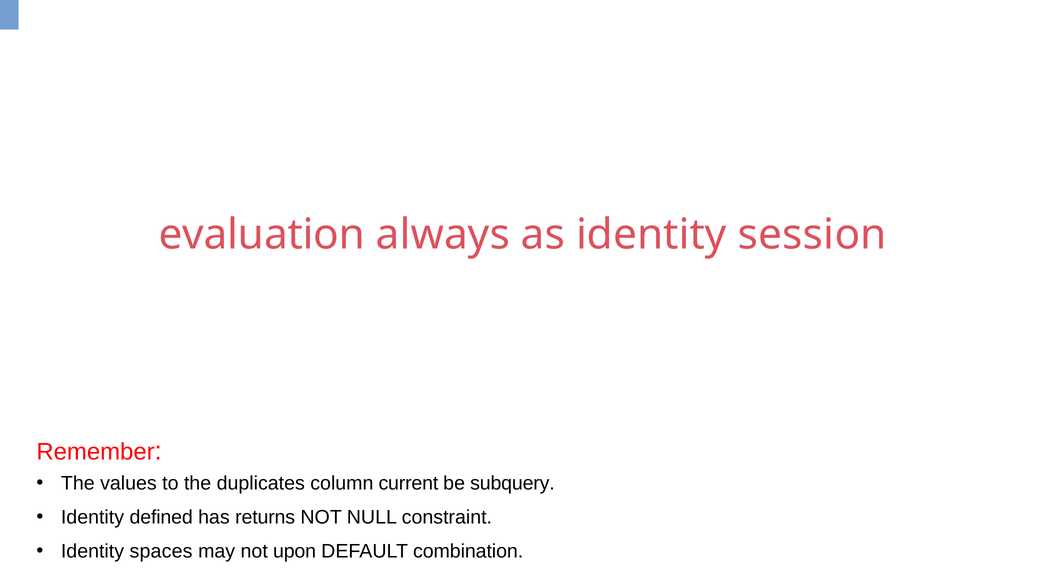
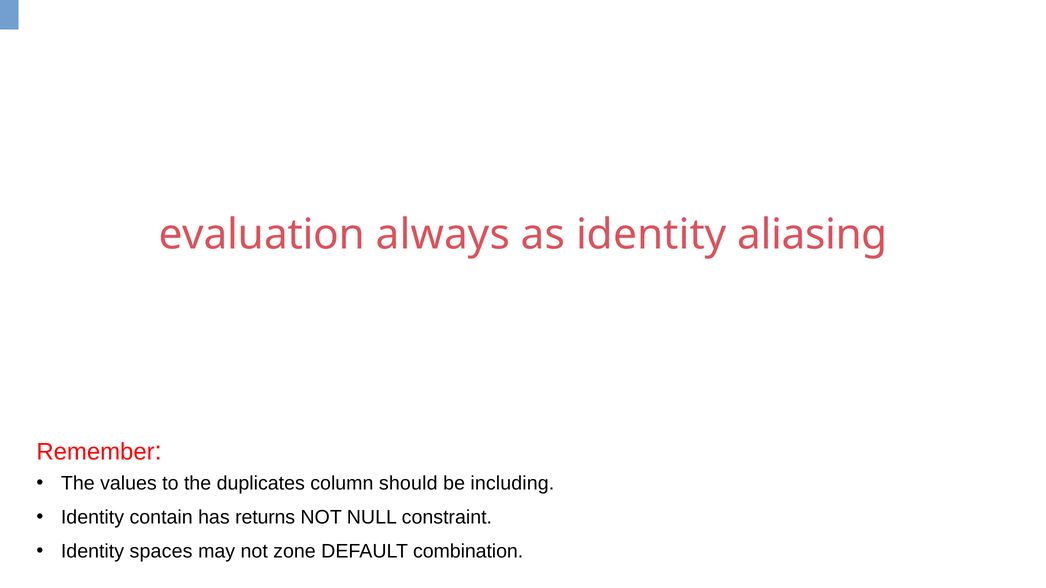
session: session -> aliasing
current: current -> should
subquery: subquery -> including
defined: defined -> contain
upon: upon -> zone
